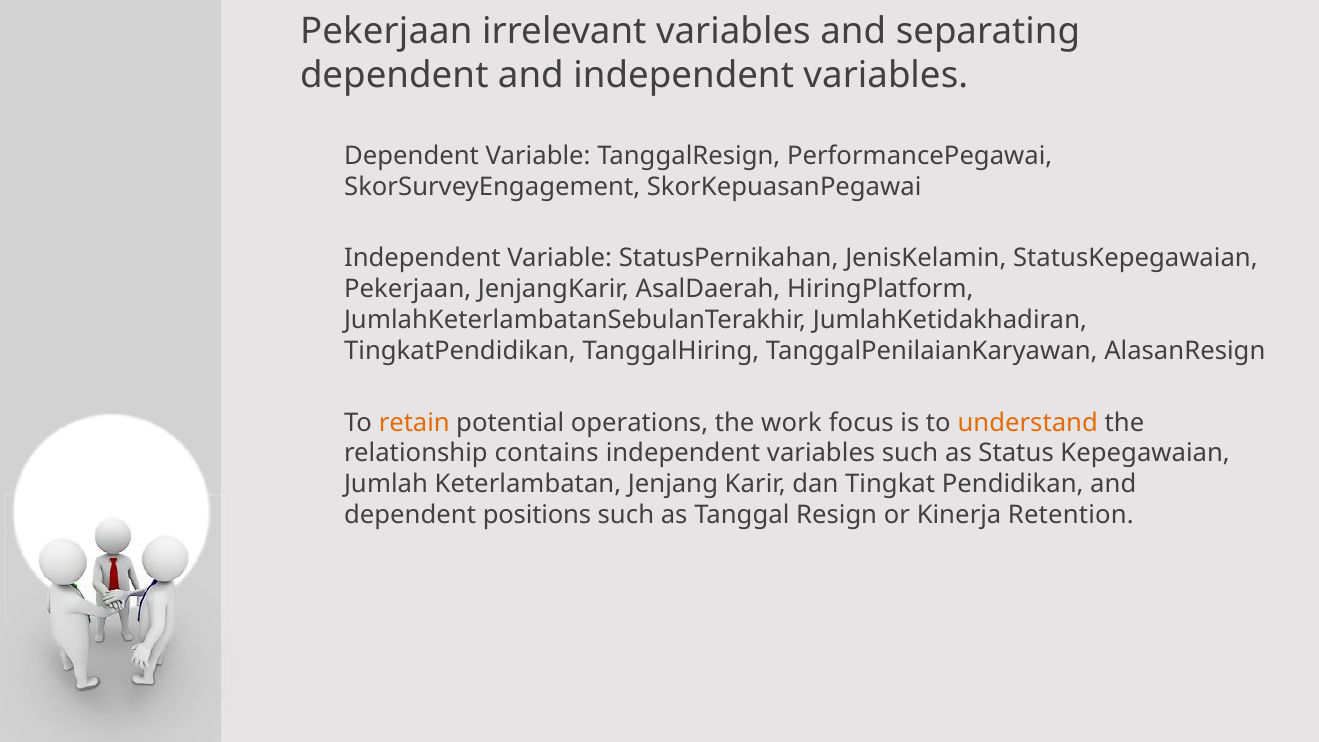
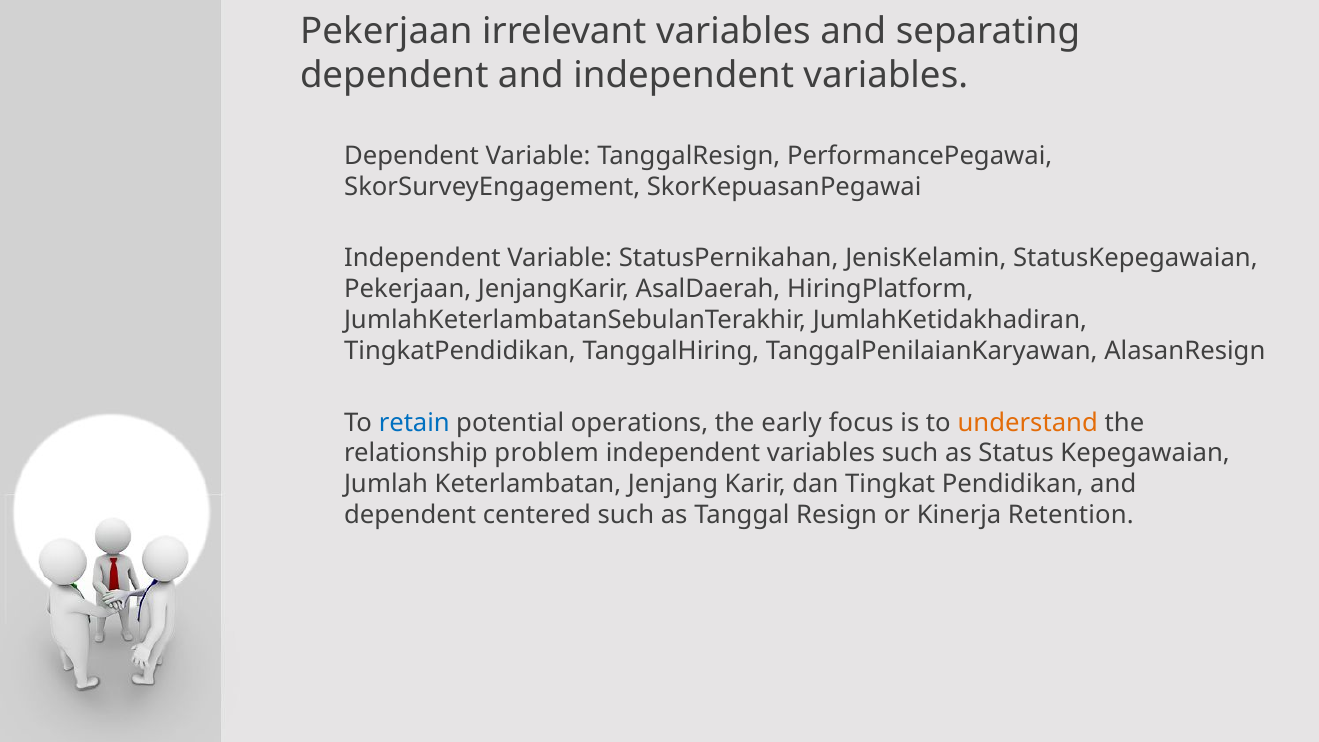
retain colour: orange -> blue
work: work -> early
contains: contains -> problem
positions: positions -> centered
